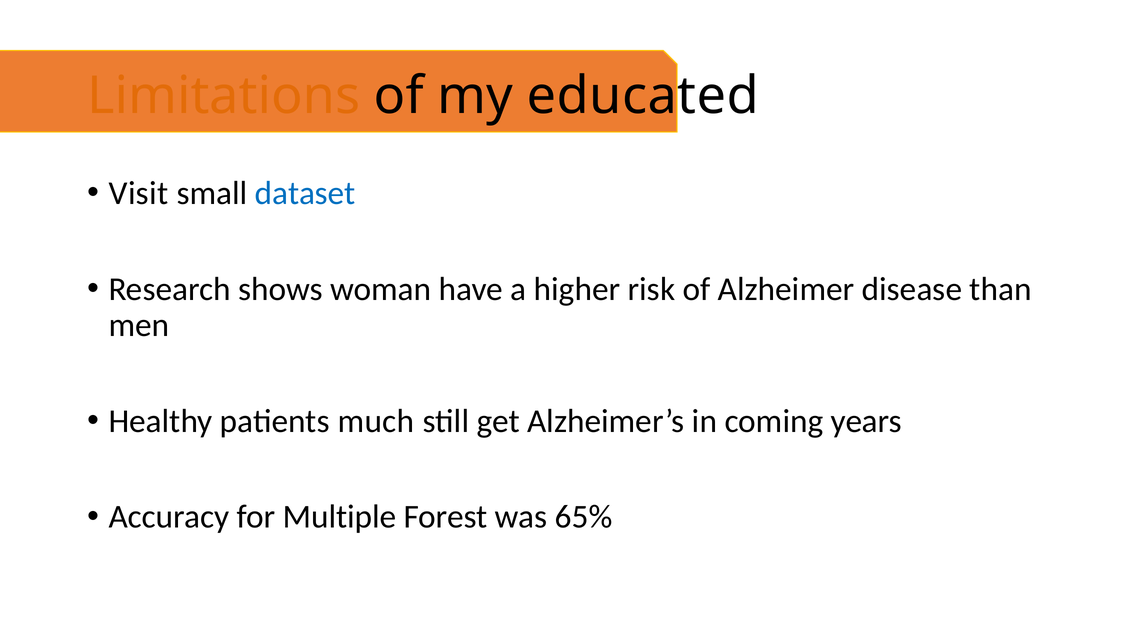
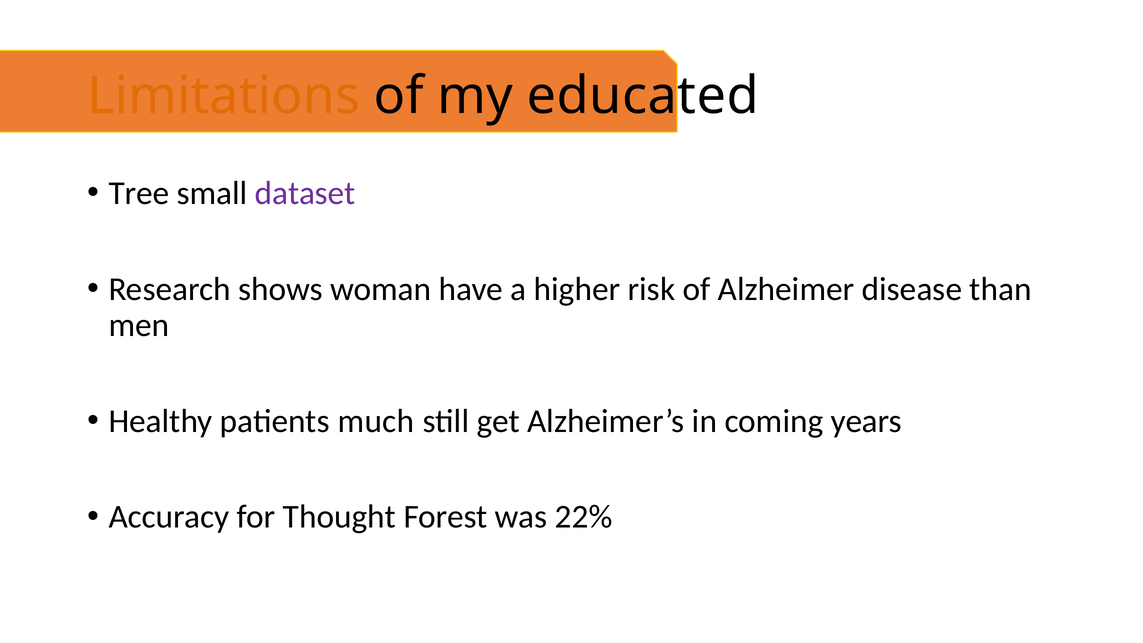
Visit: Visit -> Tree
dataset colour: blue -> purple
Multiple: Multiple -> Thought
65%: 65% -> 22%
